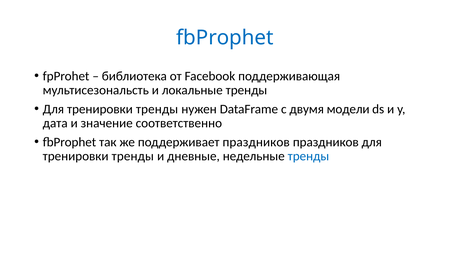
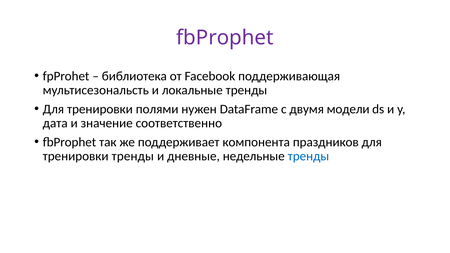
fbProphet at (225, 38) colour: blue -> purple
тренды at (157, 109): тренды -> полями
поддерживает праздников: праздников -> компонента
